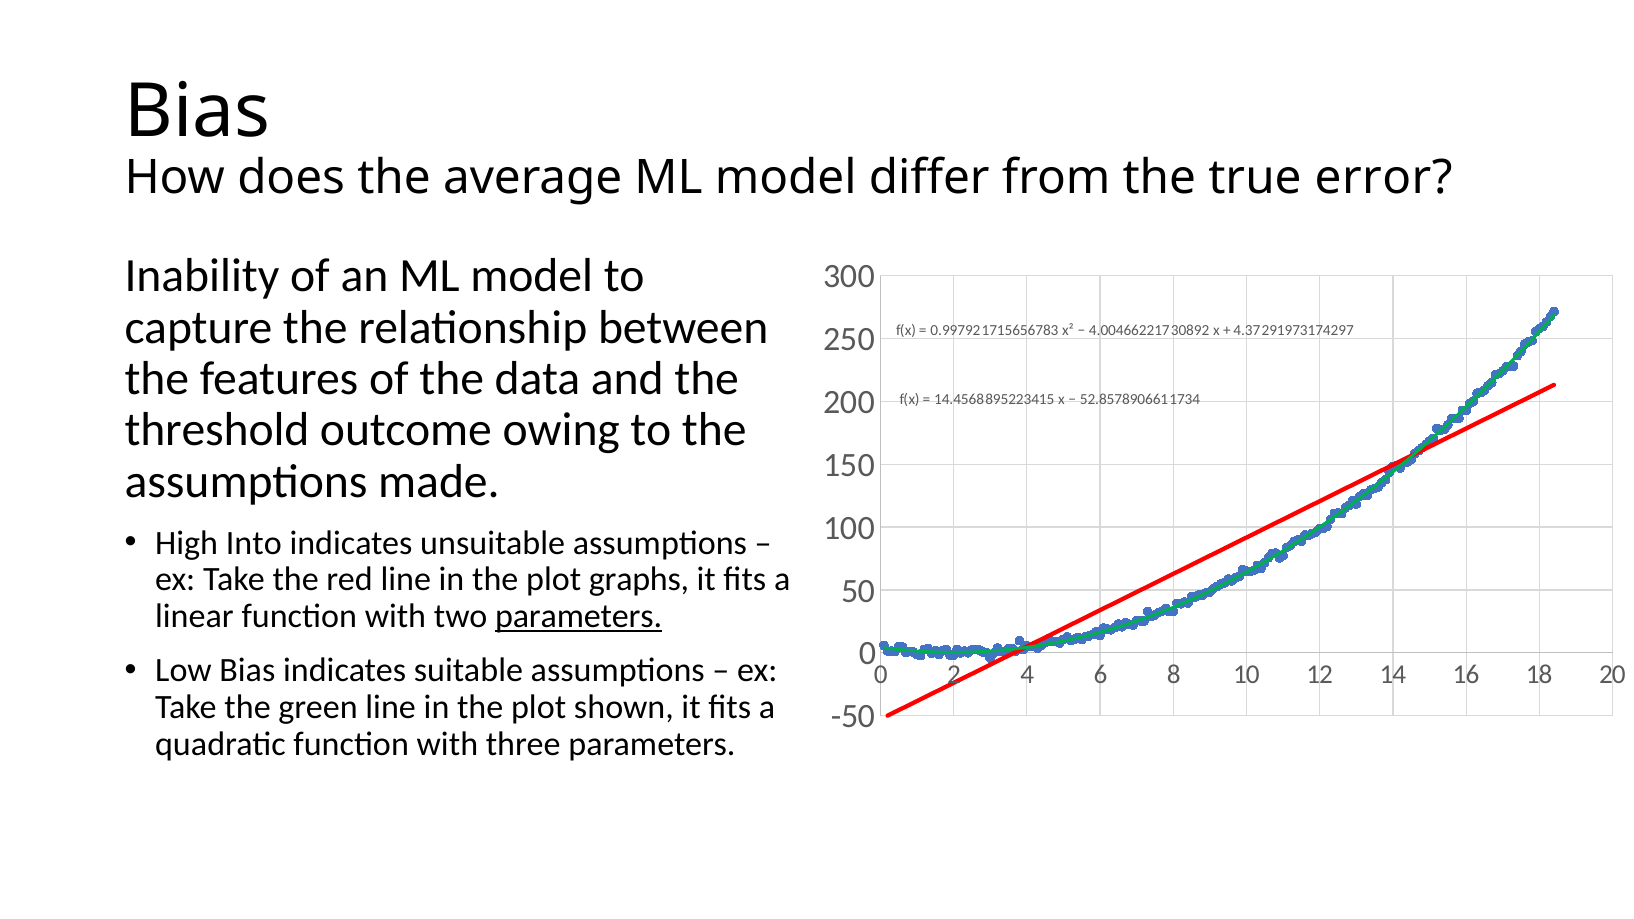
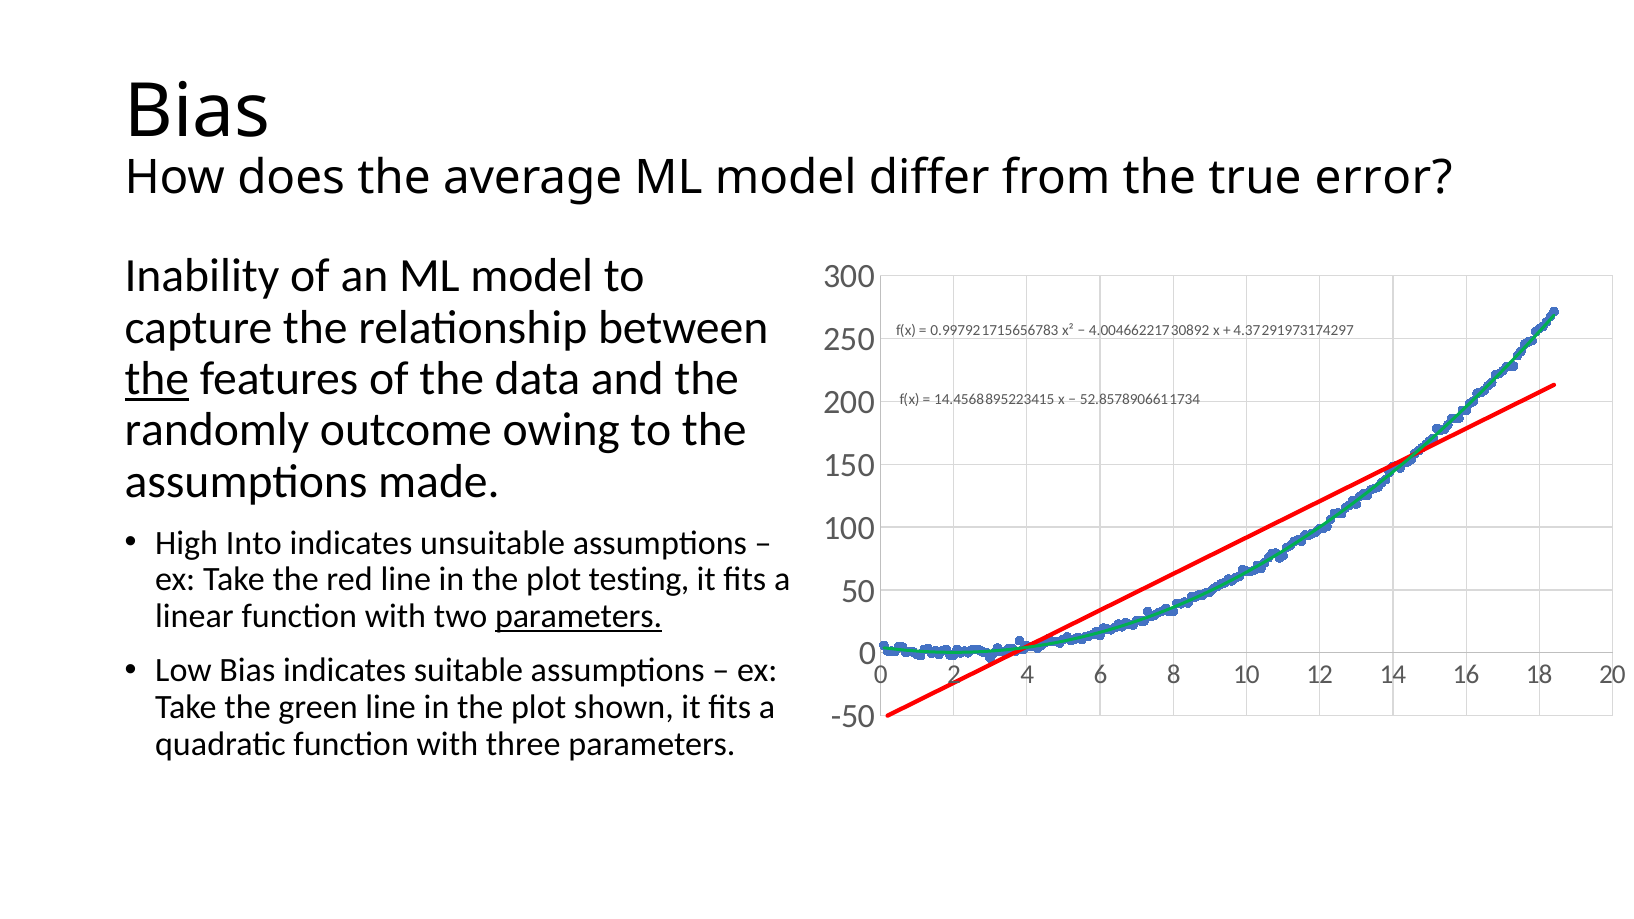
the at (157, 379) underline: none -> present
threshold: threshold -> randomly
graphs: graphs -> testing
